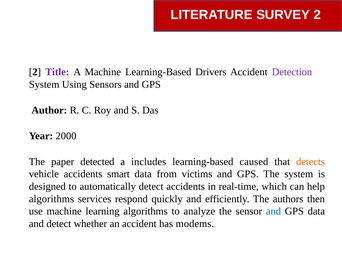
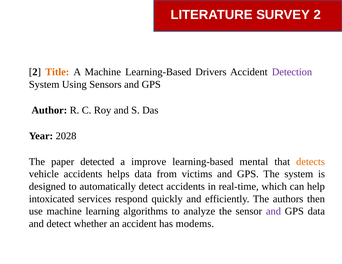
Title colour: purple -> orange
2000: 2000 -> 2028
includes: includes -> improve
caused: caused -> mental
smart: smart -> helps
algorithms at (51, 199): algorithms -> intoxicated
and at (273, 212) colour: blue -> purple
